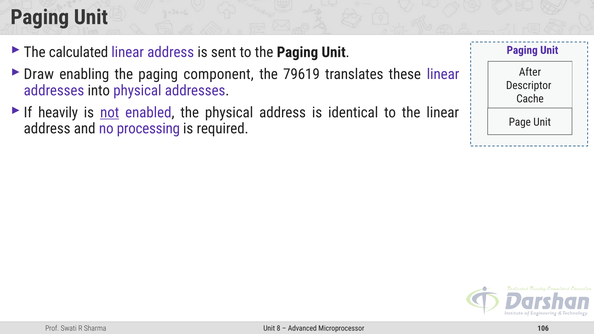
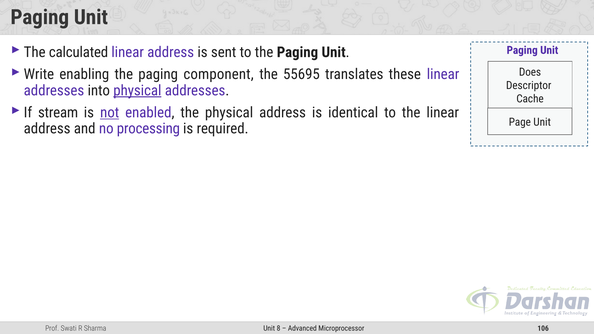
Draw: Draw -> Write
79619: 79619 -> 55695
After: After -> Does
physical at (137, 90) underline: none -> present
heavily: heavily -> stream
